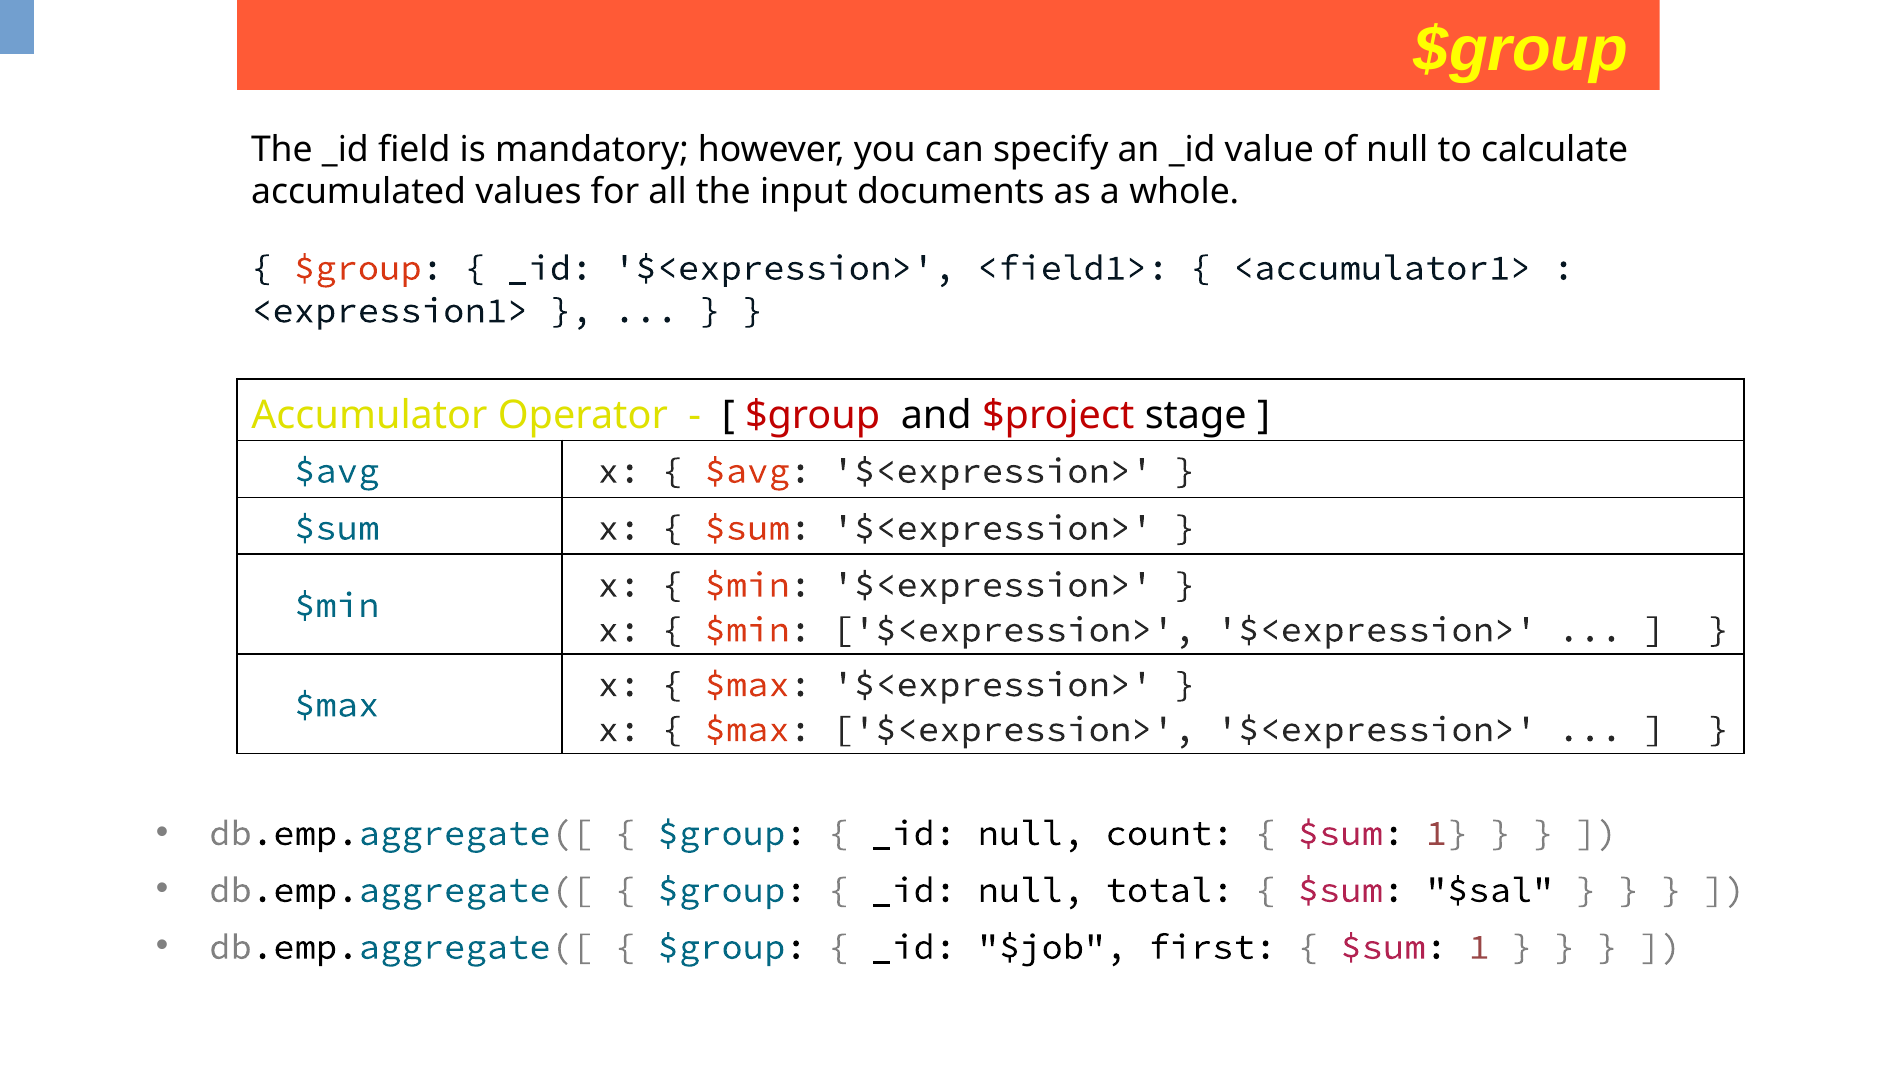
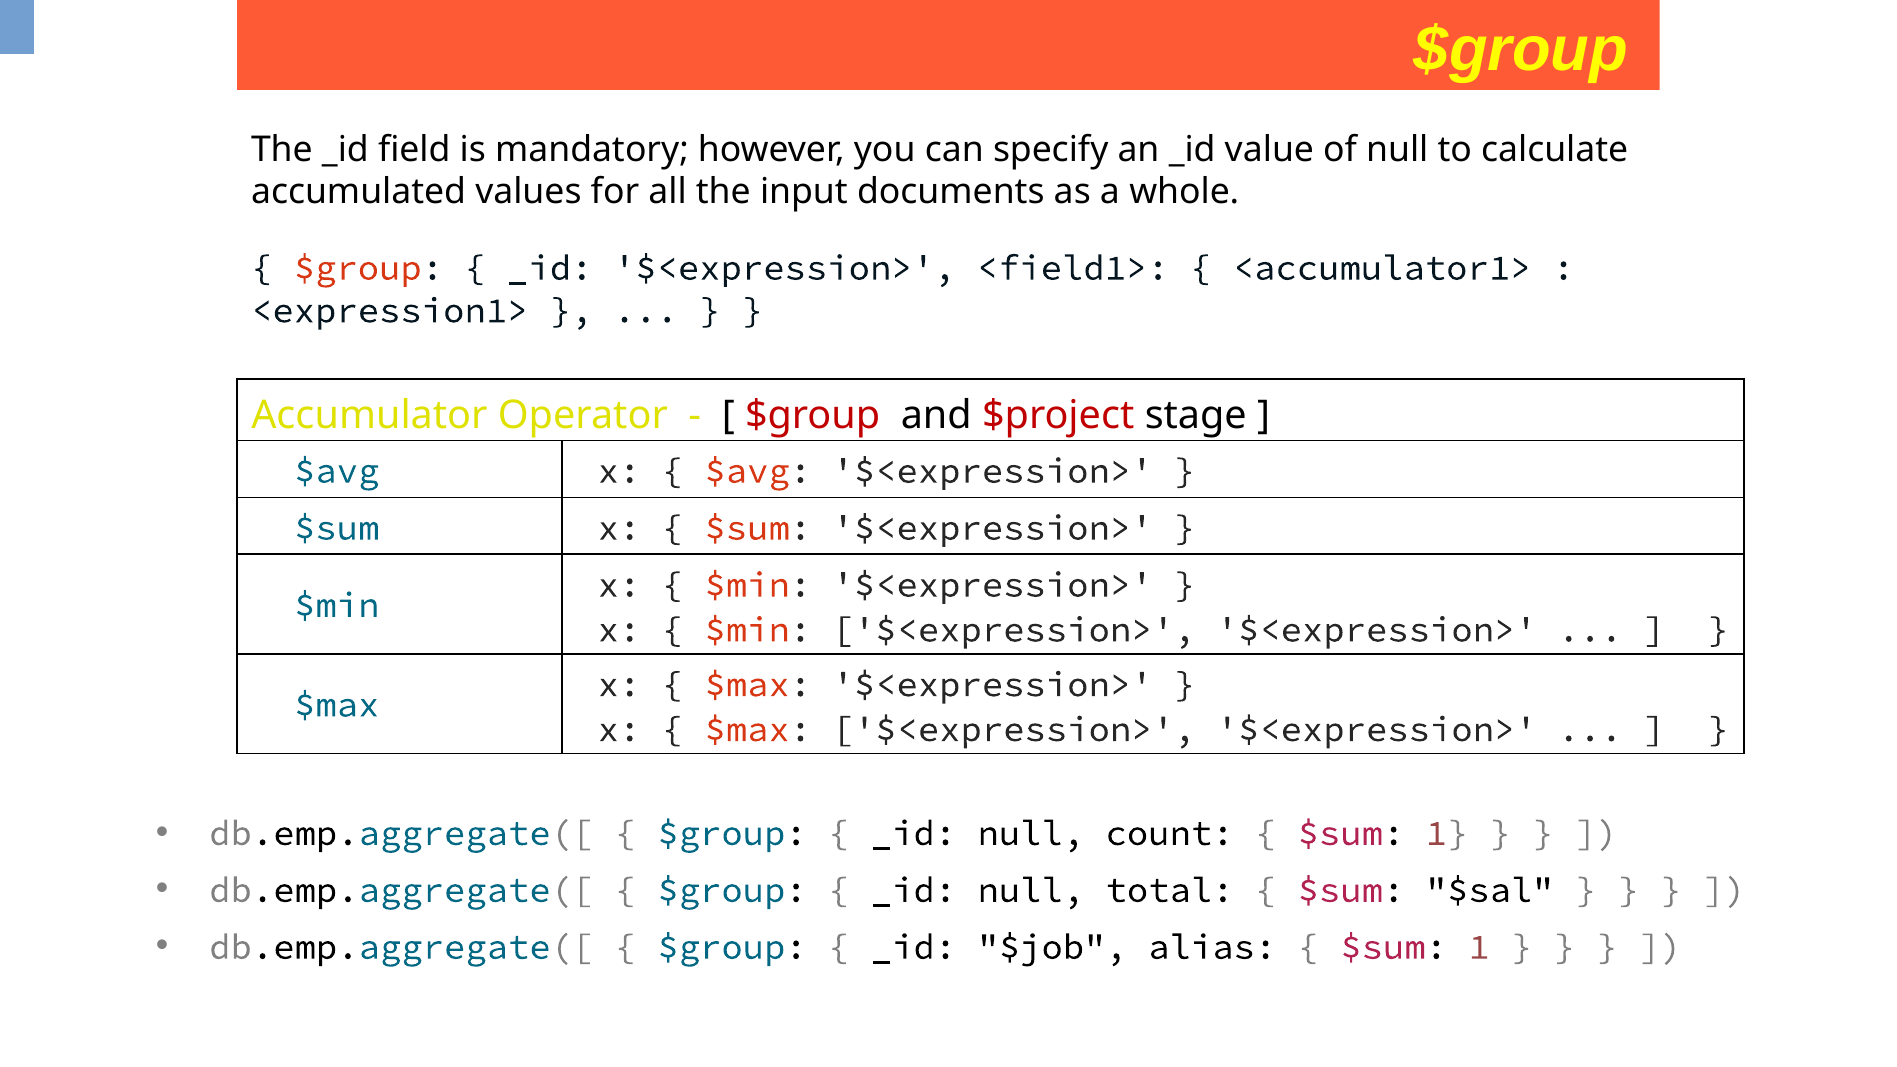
first: first -> alias
